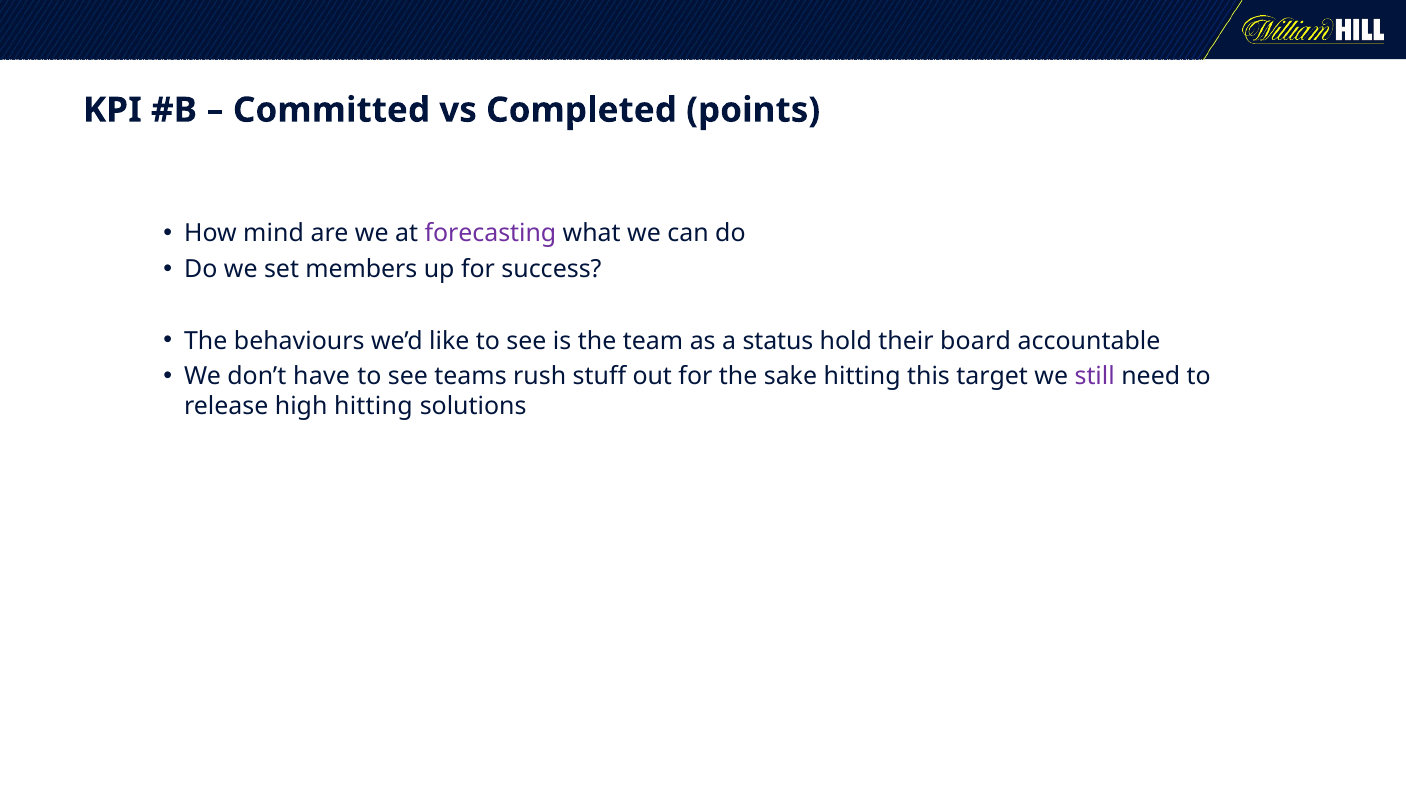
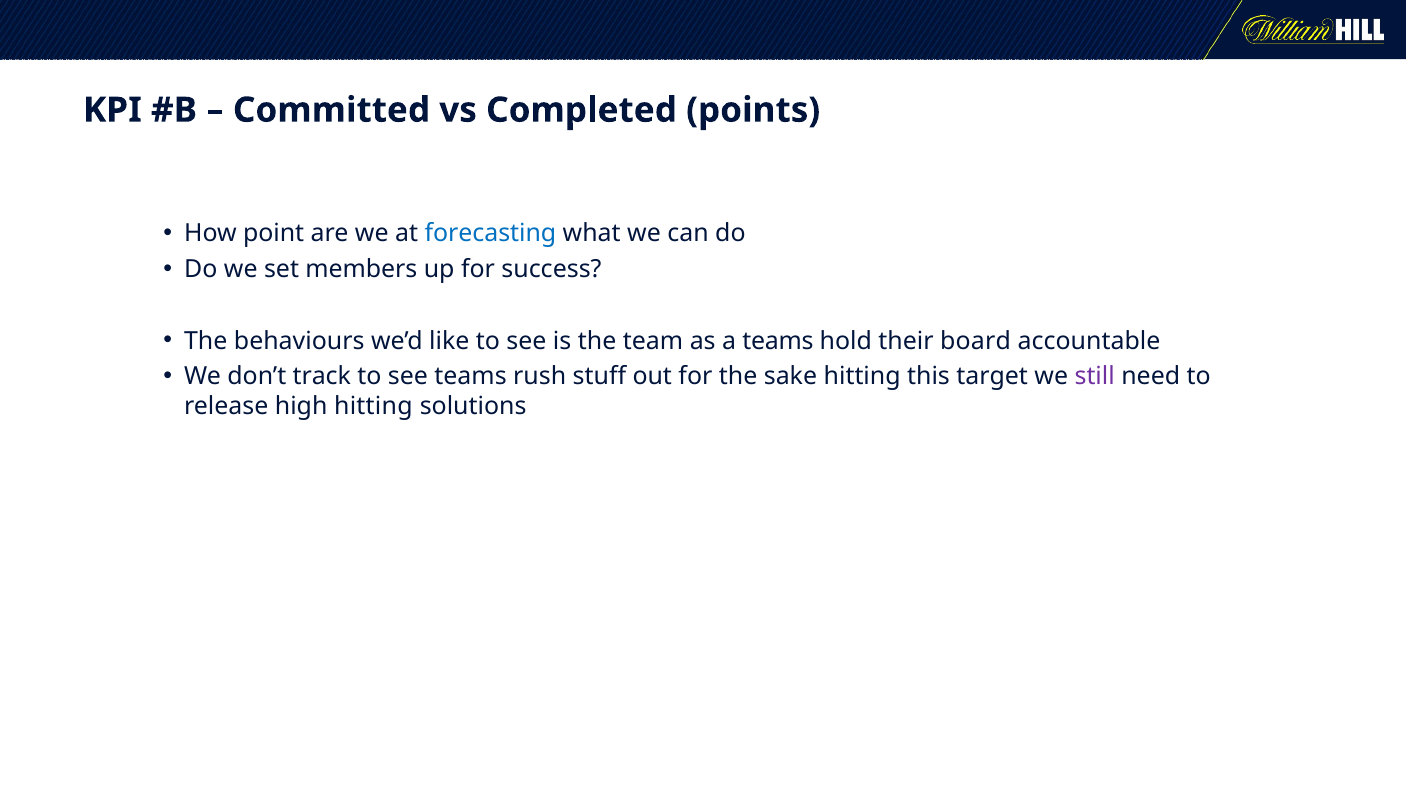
mind: mind -> point
forecasting colour: purple -> blue
a status: status -> teams
have: have -> track
